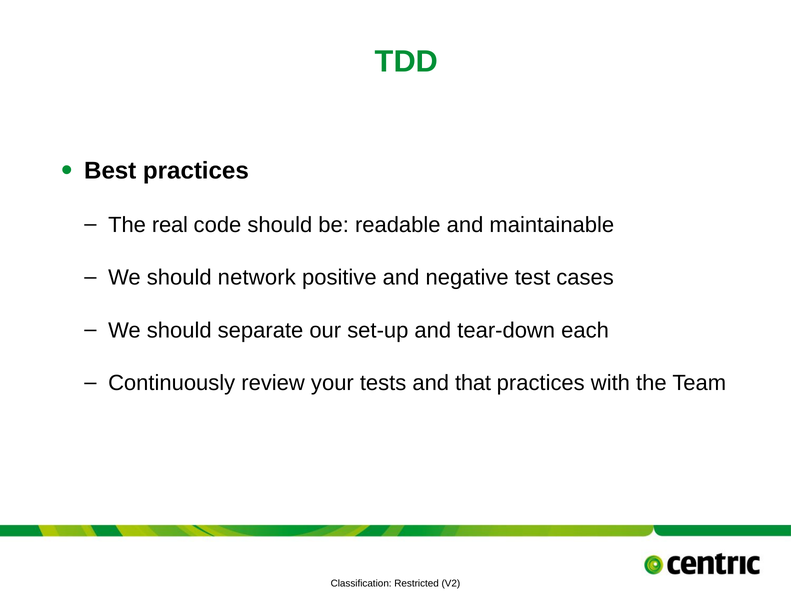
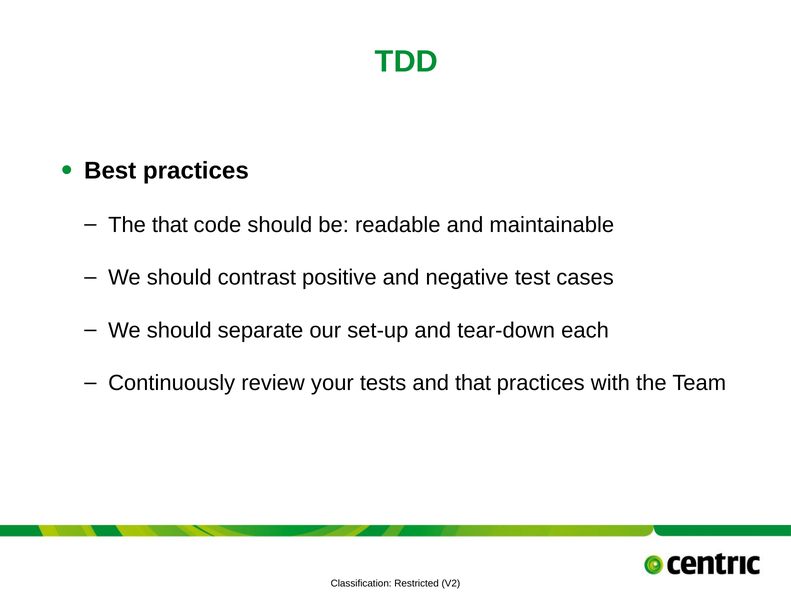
The real: real -> that
network: network -> contrast
